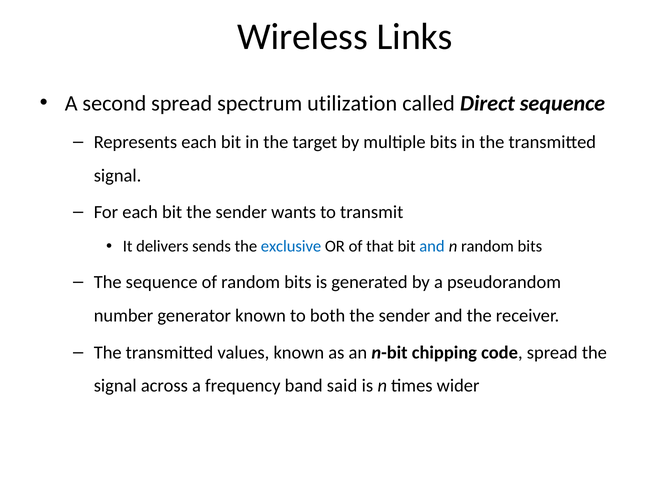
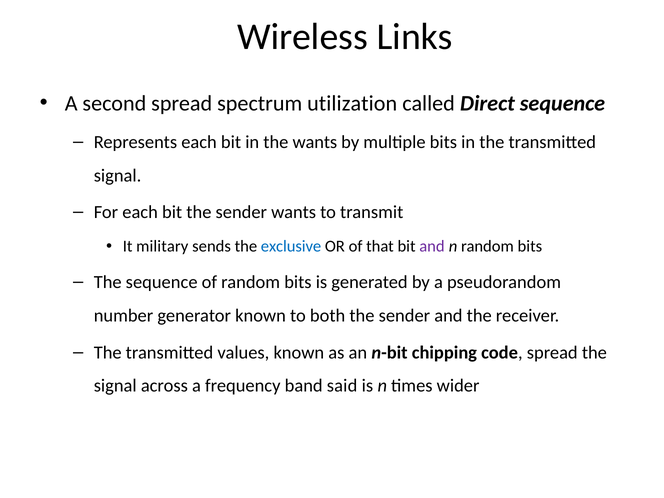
the target: target -> wants
delivers: delivers -> military
and at (432, 246) colour: blue -> purple
